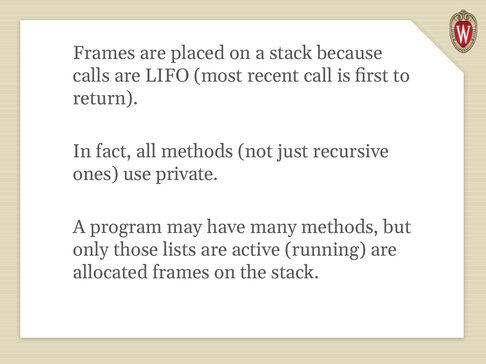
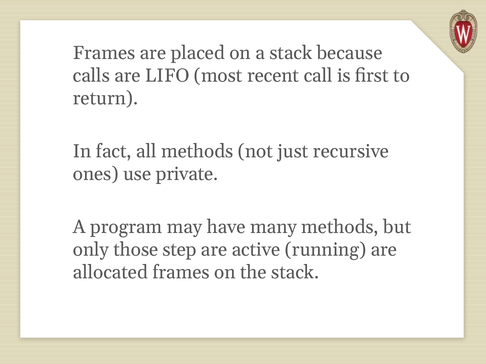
lists: lists -> step
